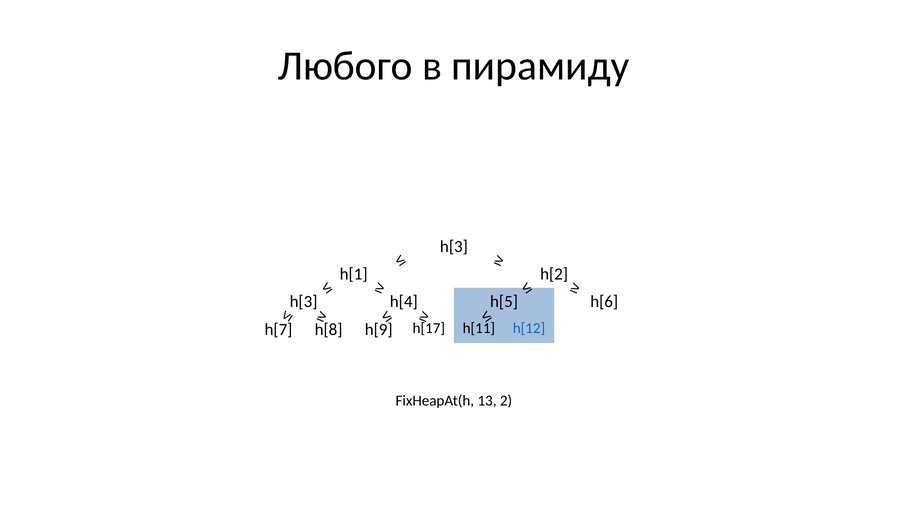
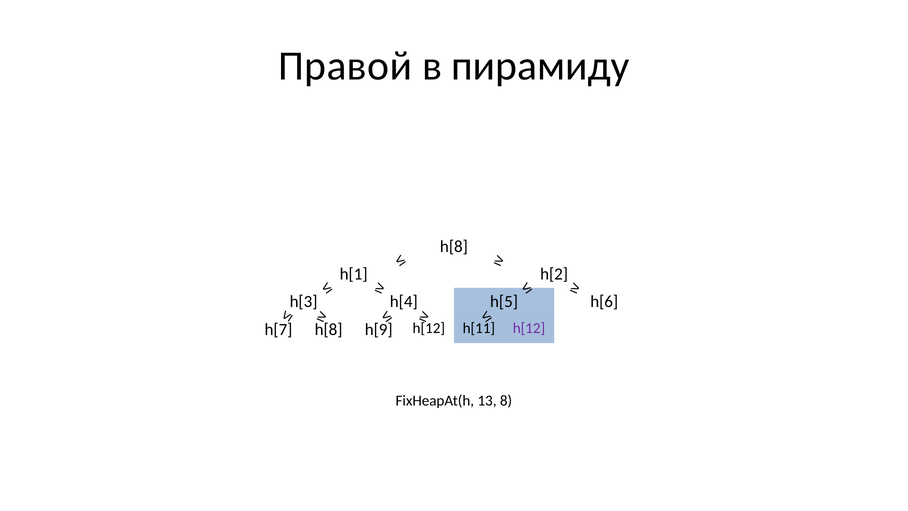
Любого: Любого -> Правой
h[3 at (454, 246): h[3 -> h[8
h[9 h[17: h[17 -> h[12
h[12 at (529, 328) colour: blue -> purple
2: 2 -> 8
